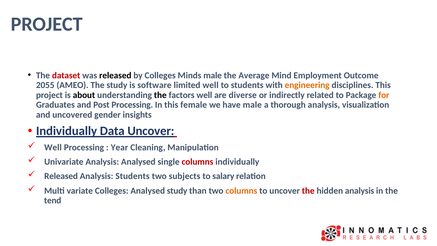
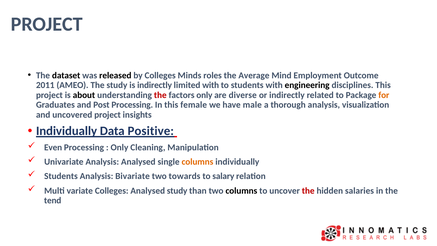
dataset colour: red -> black
Minds male: male -> roles
2055: 2055 -> 2011
is software: software -> indirectly
limited well: well -> with
engineering colour: orange -> black
the at (160, 95) colour: black -> red
factors well: well -> only
uncovered gender: gender -> project
Data Uncover: Uncover -> Positive
Well at (53, 147): Well -> Even
Year at (119, 147): Year -> Only
columns at (197, 162) colour: red -> orange
Released at (61, 176): Released -> Students
Analysis Students: Students -> Bivariate
subjects: subjects -> towards
columns at (241, 191) colour: orange -> black
hidden analysis: analysis -> salaries
